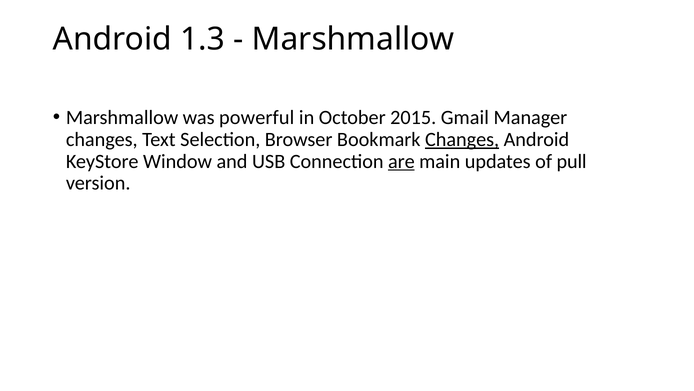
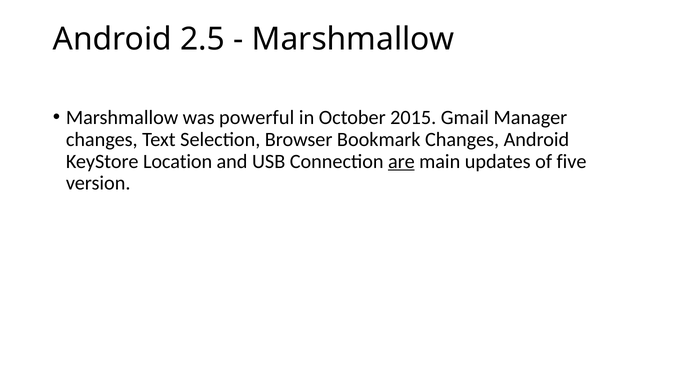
1.3: 1.3 -> 2.5
Changes at (462, 139) underline: present -> none
Window: Window -> Location
pull: pull -> five
